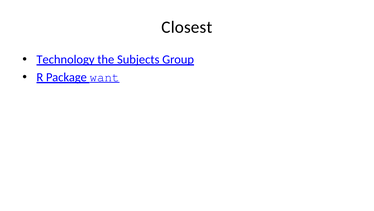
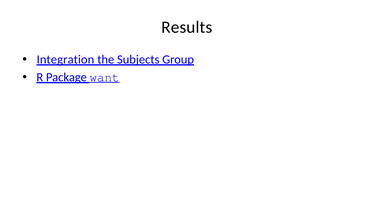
Closest: Closest -> Results
Technology: Technology -> Integration
